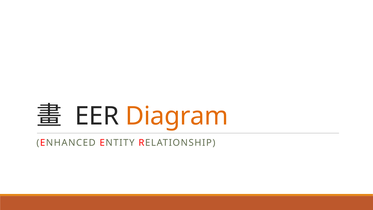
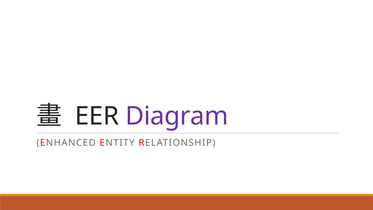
Diagram colour: orange -> purple
